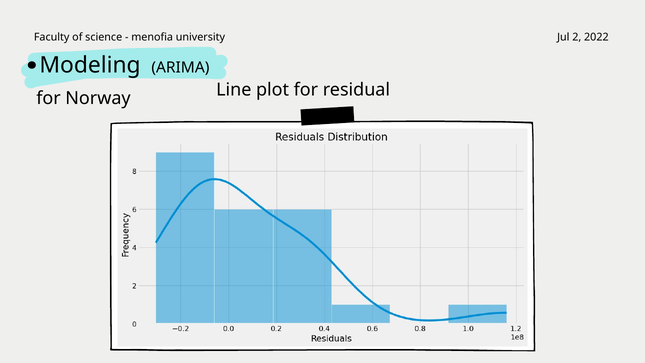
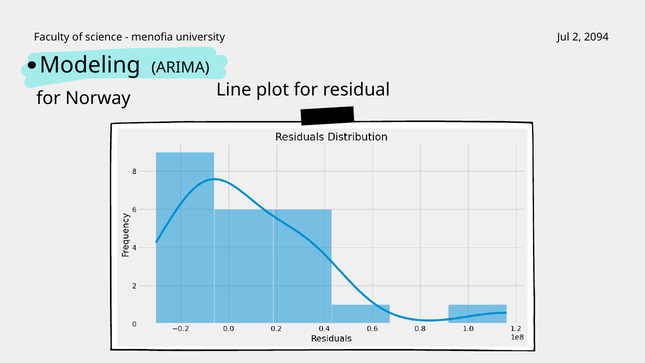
2022: 2022 -> 2094
